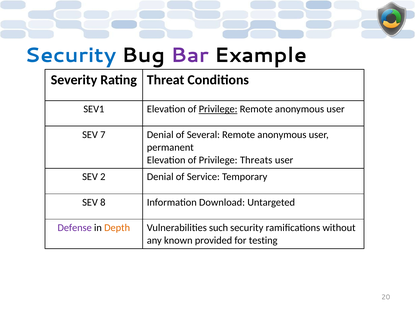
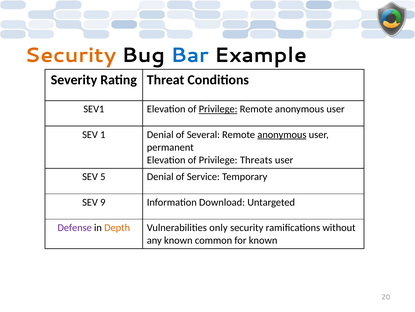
Security at (70, 55) colour: blue -> orange
Bar colour: purple -> blue
7: 7 -> 1
anonymous at (282, 134) underline: none -> present
2: 2 -> 5
8: 8 -> 9
such: such -> only
provided: provided -> common
for testing: testing -> known
